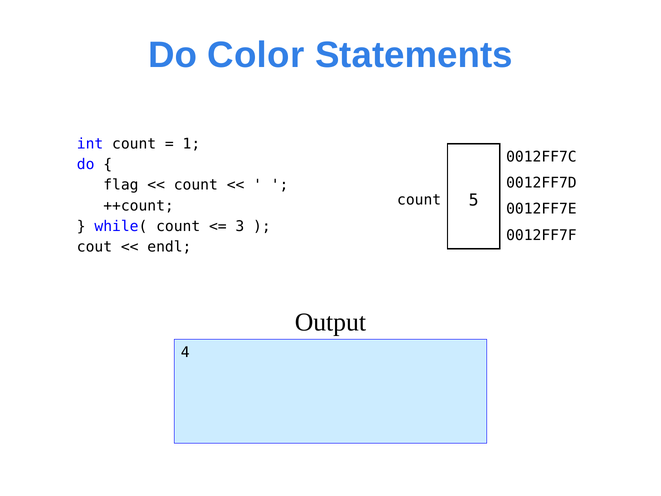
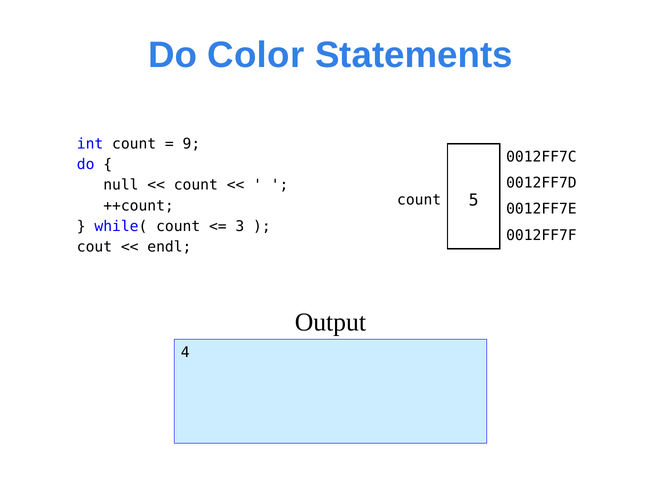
1: 1 -> 9
flag: flag -> null
